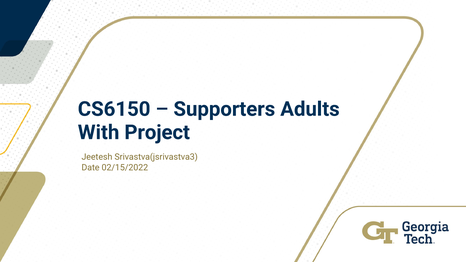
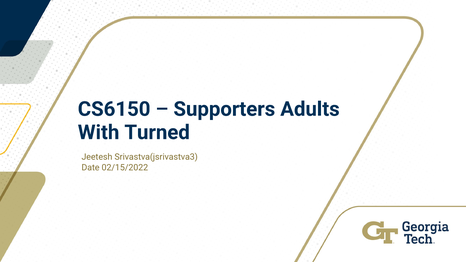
Project: Project -> Turned
